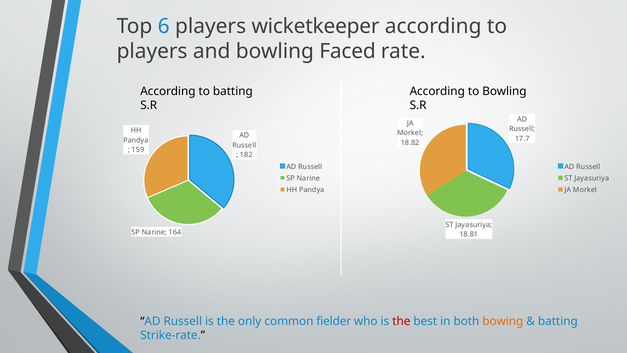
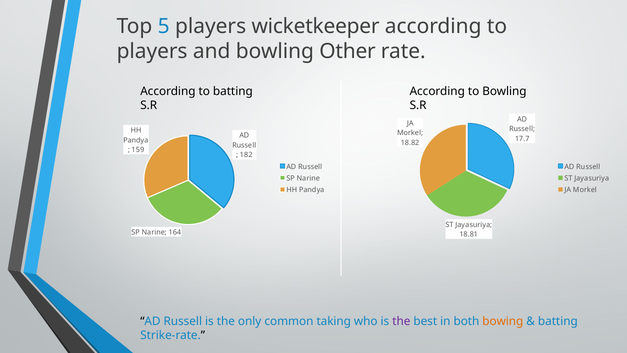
6: 6 -> 5
Faced: Faced -> Other
fielder: fielder -> taking
the at (401, 321) colour: red -> purple
